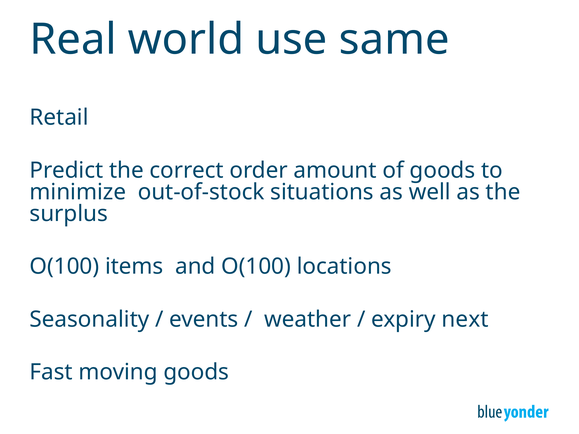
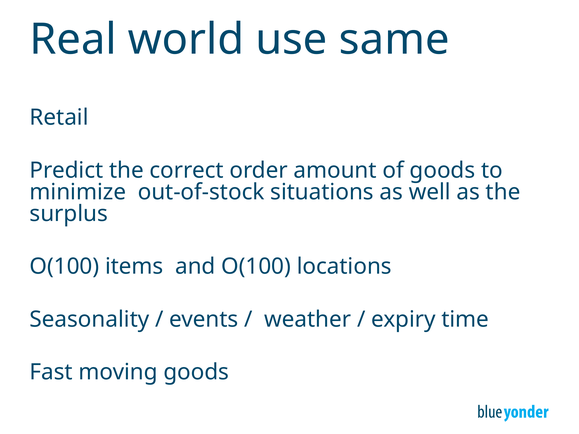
next: next -> time
